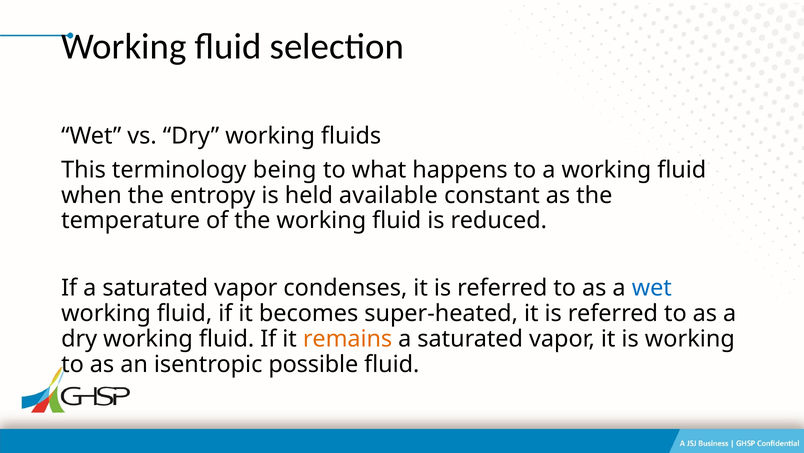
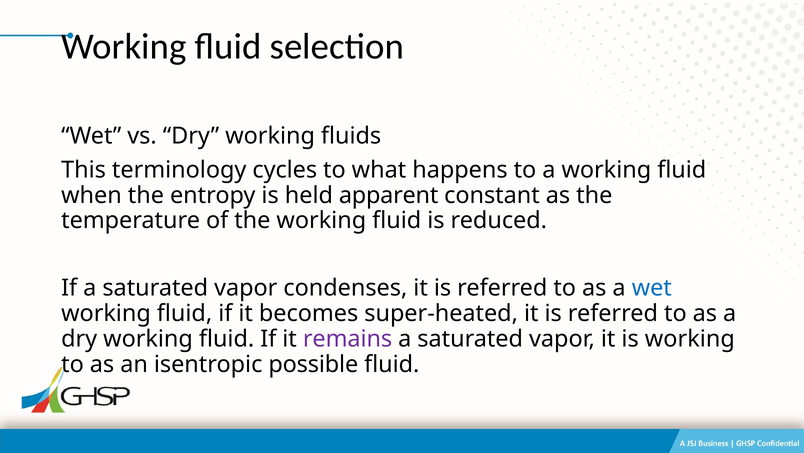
being: being -> cycles
available: available -> apparent
remains colour: orange -> purple
